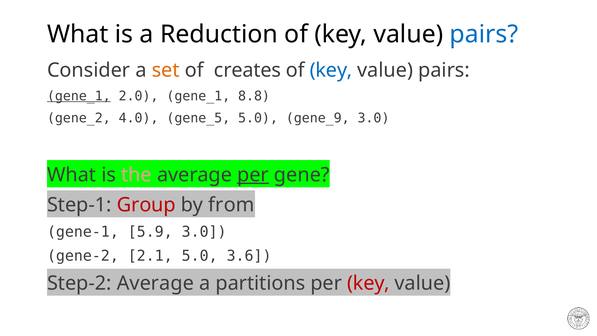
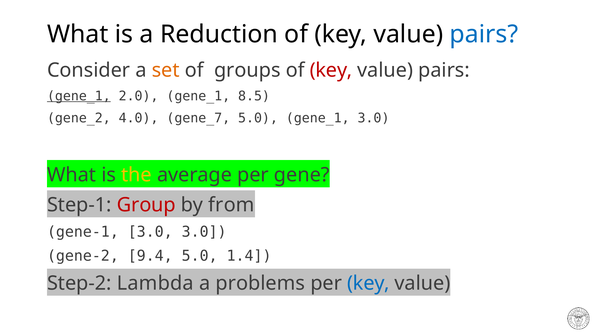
creates: creates -> groups
key at (331, 70) colour: blue -> red
8.8: 8.8 -> 8.5
gene_5: gene_5 -> gene_7
5.0 gene_9: gene_9 -> gene_1
the colour: pink -> yellow
per at (253, 175) underline: present -> none
gene-1 5.9: 5.9 -> 3.0
2.1: 2.1 -> 9.4
3.6: 3.6 -> 1.4
Step-2 Average: Average -> Lambda
partitions: partitions -> problems
key at (368, 283) colour: red -> blue
